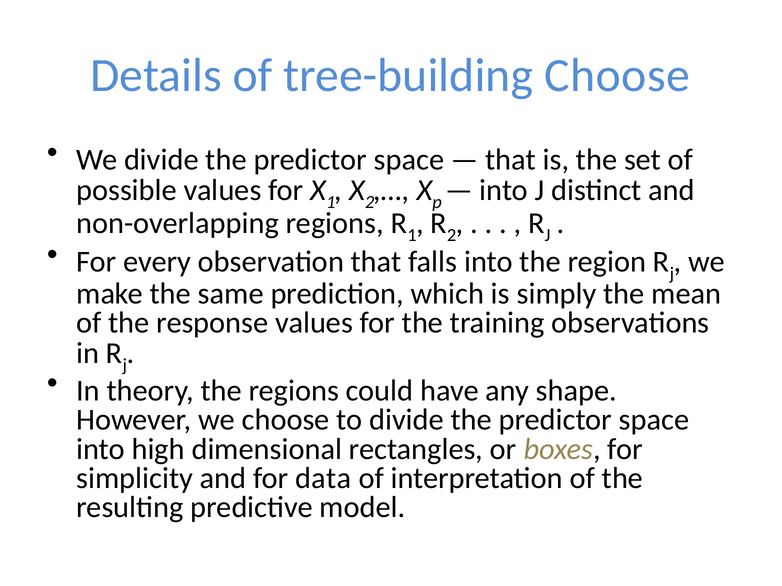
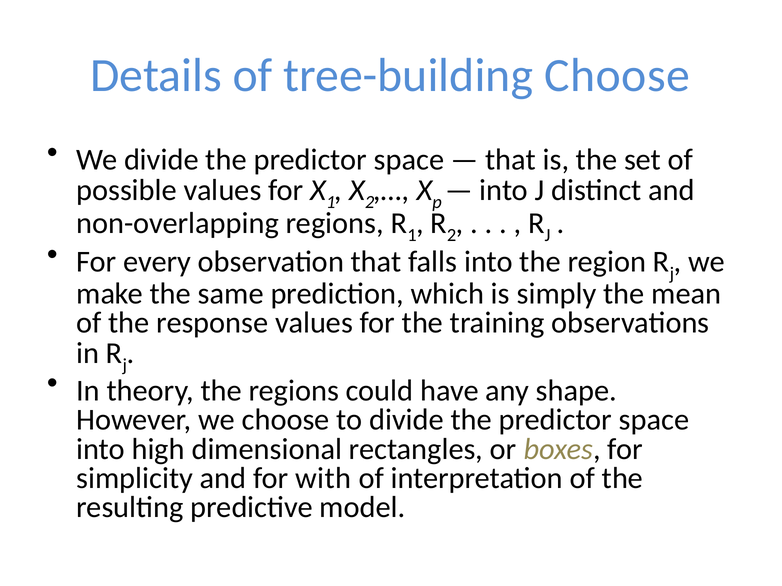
data: data -> with
